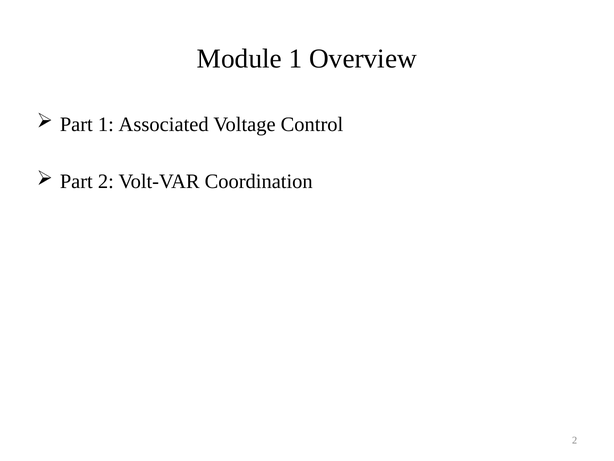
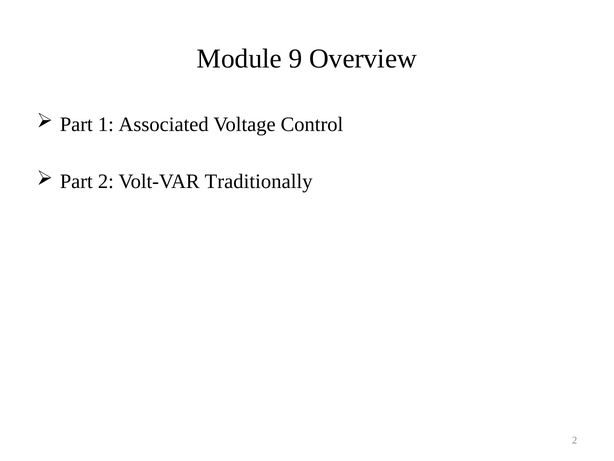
Module 1: 1 -> 9
Coordination: Coordination -> Traditionally
